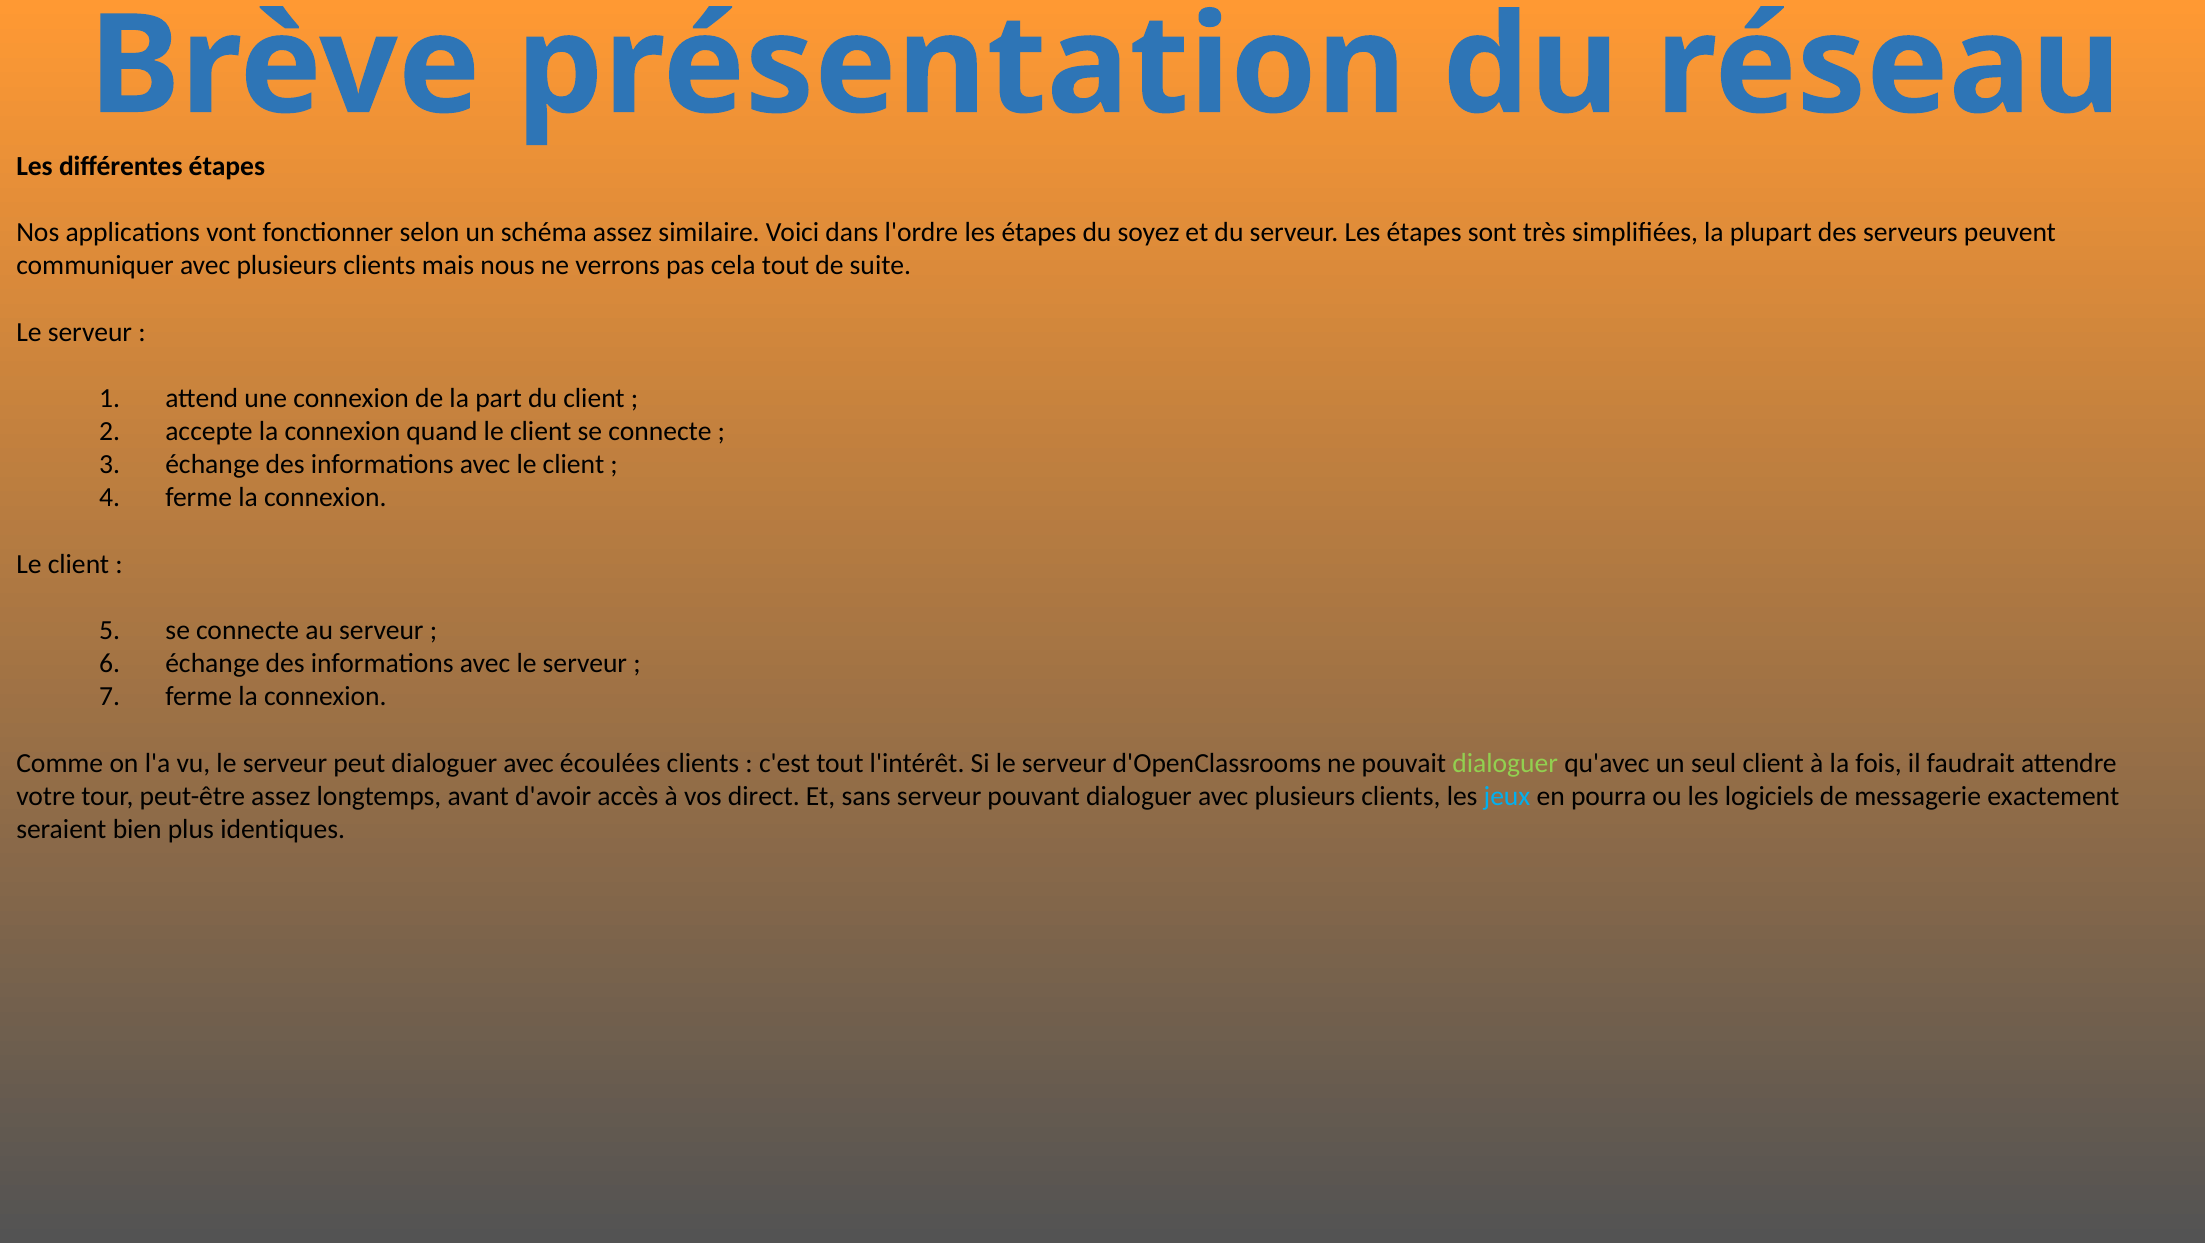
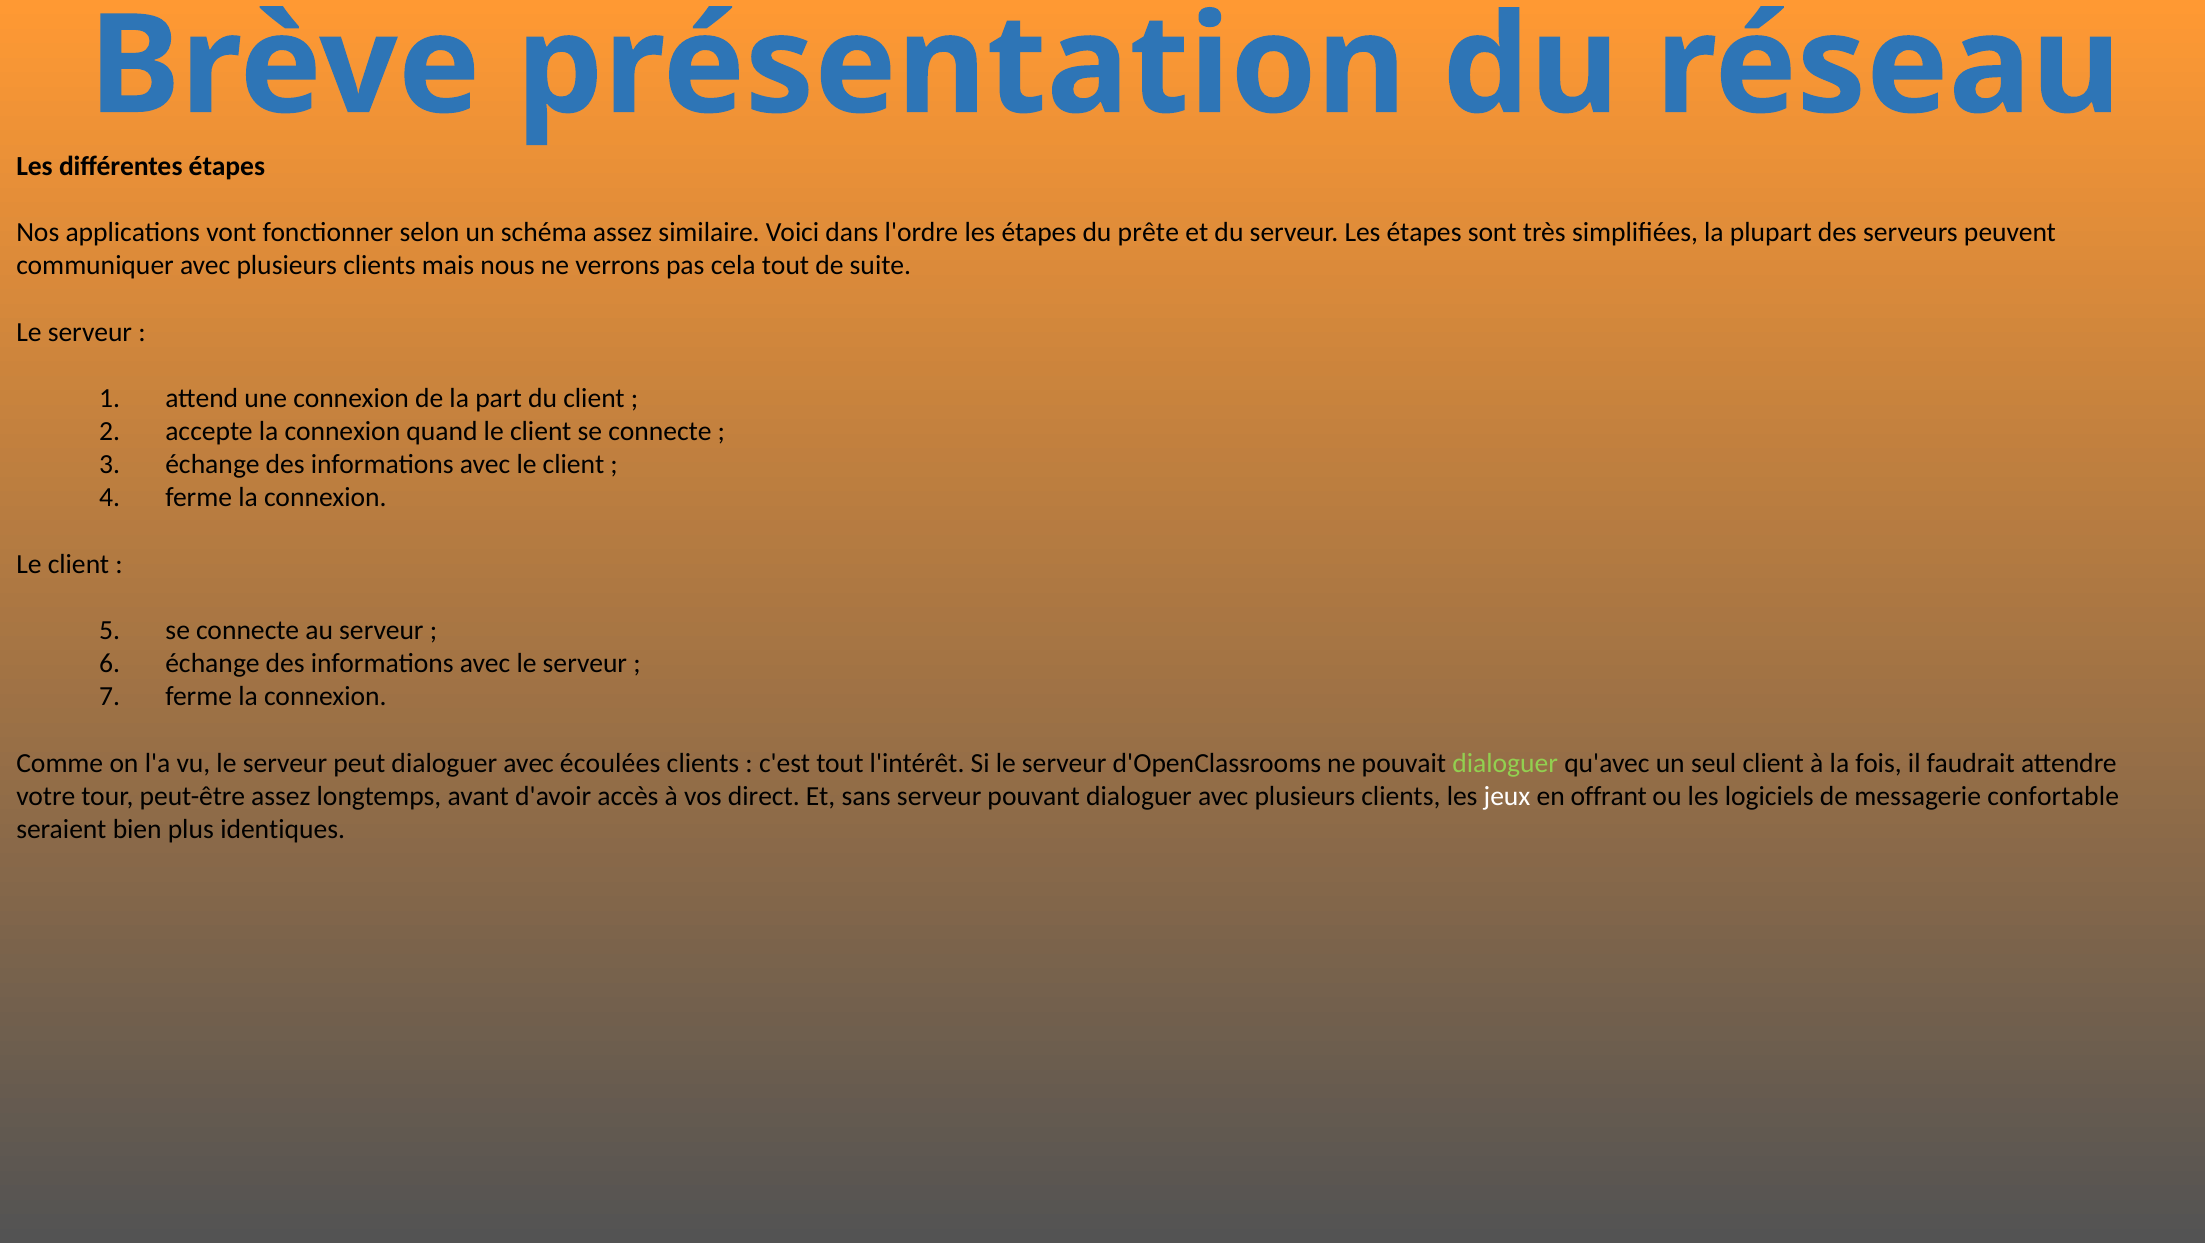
soyez: soyez -> prête
jeux colour: light blue -> white
pourra: pourra -> offrant
exactement: exactement -> confortable
